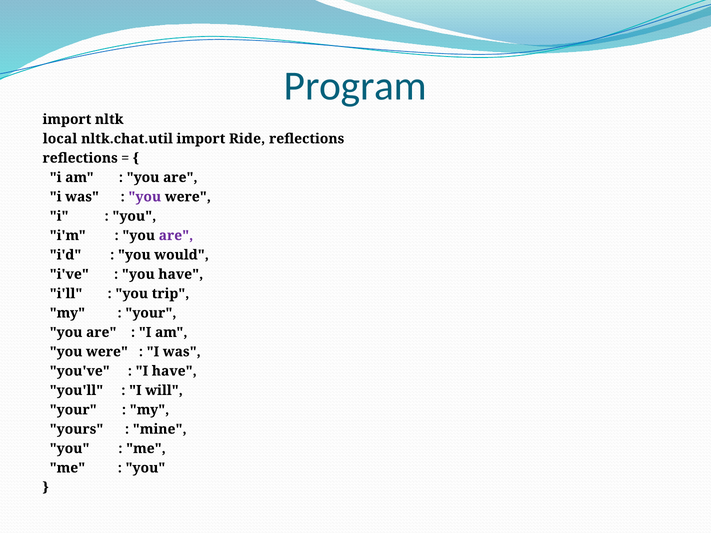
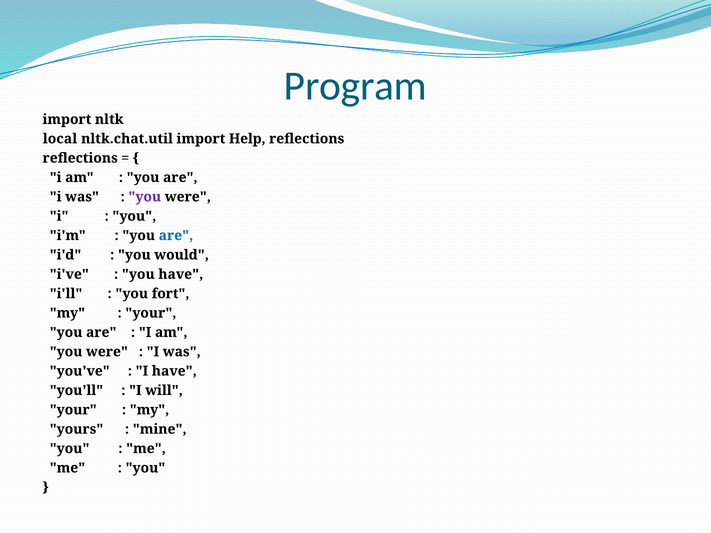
Ride: Ride -> Help
are at (176, 236) colour: purple -> blue
trip: trip -> fort
